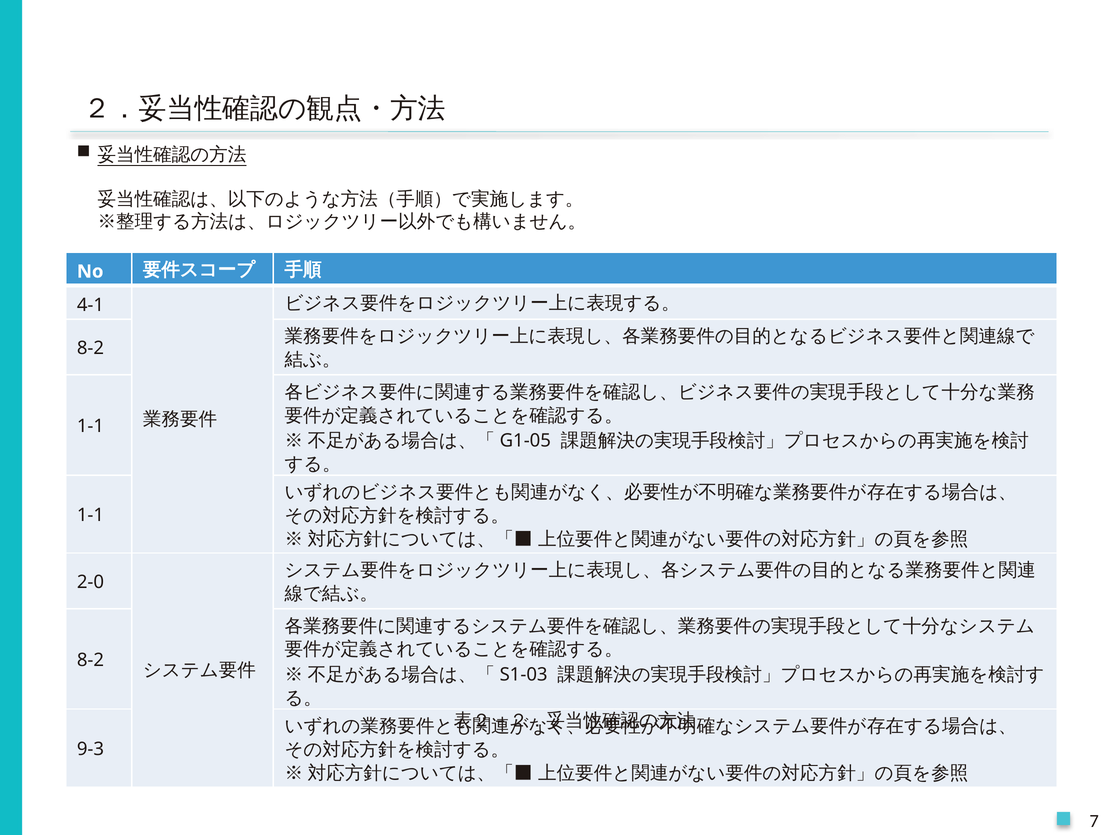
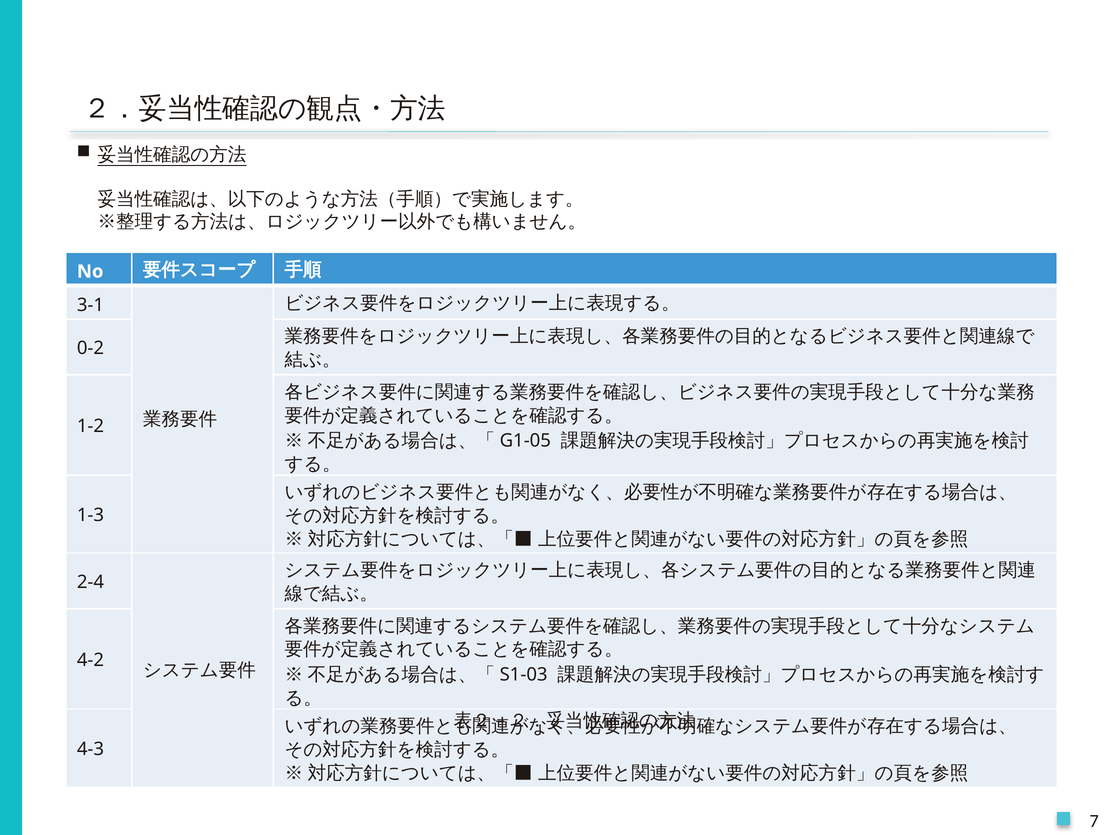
4-1: 4-1 -> 3-1
8-2 at (90, 348): 8-2 -> 0-2
1-1 at (90, 426): 1-1 -> 1-2
1-1 at (90, 515): 1-1 -> 1-3
2-0: 2-0 -> 2-4
8-2 at (90, 660): 8-2 -> 4-2
9-3: 9-3 -> 4-3
